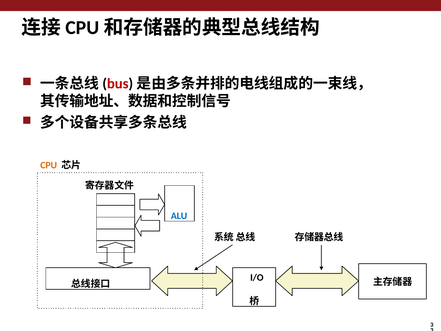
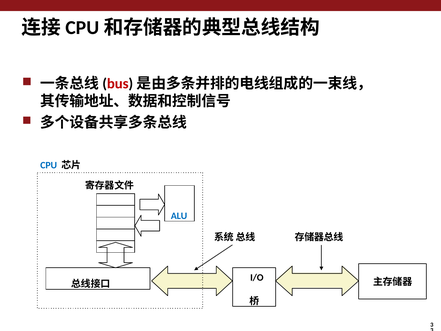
CPU colour: orange -> blue
